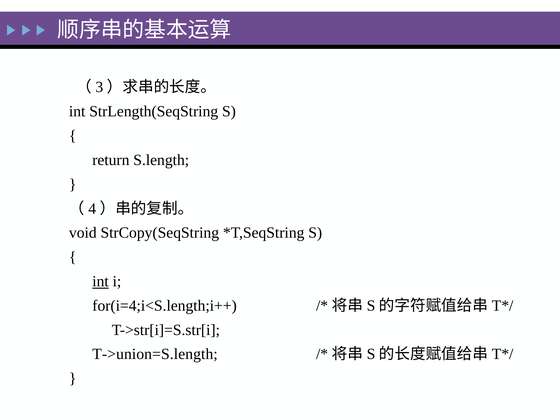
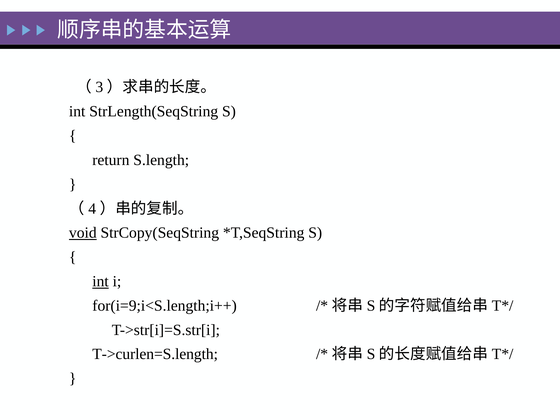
void underline: none -> present
for(i=4;i<S.length;i++: for(i=4;i<S.length;i++ -> for(i=9;i<S.length;i++
T->union=S.length: T->union=S.length -> T->curlen=S.length
